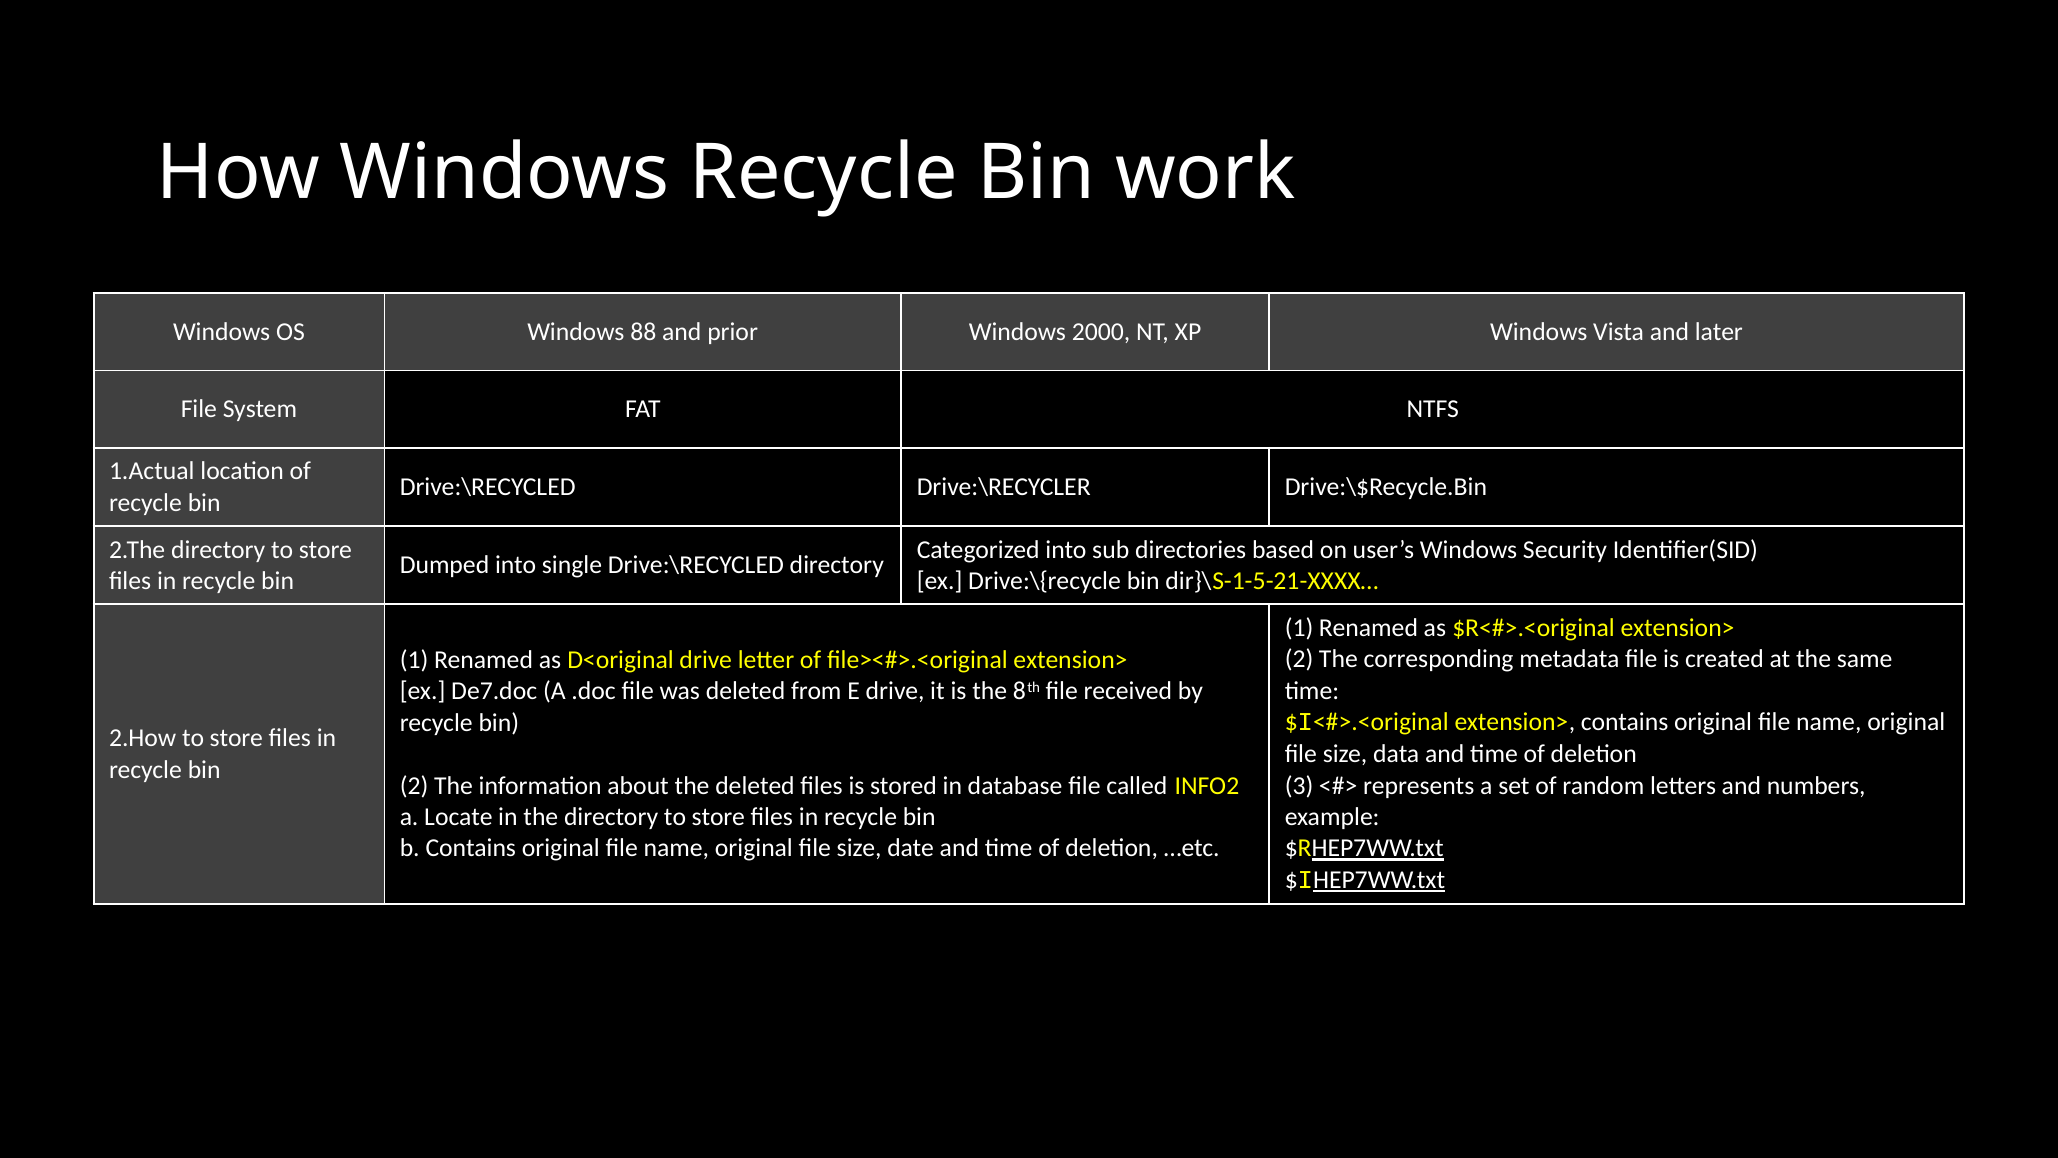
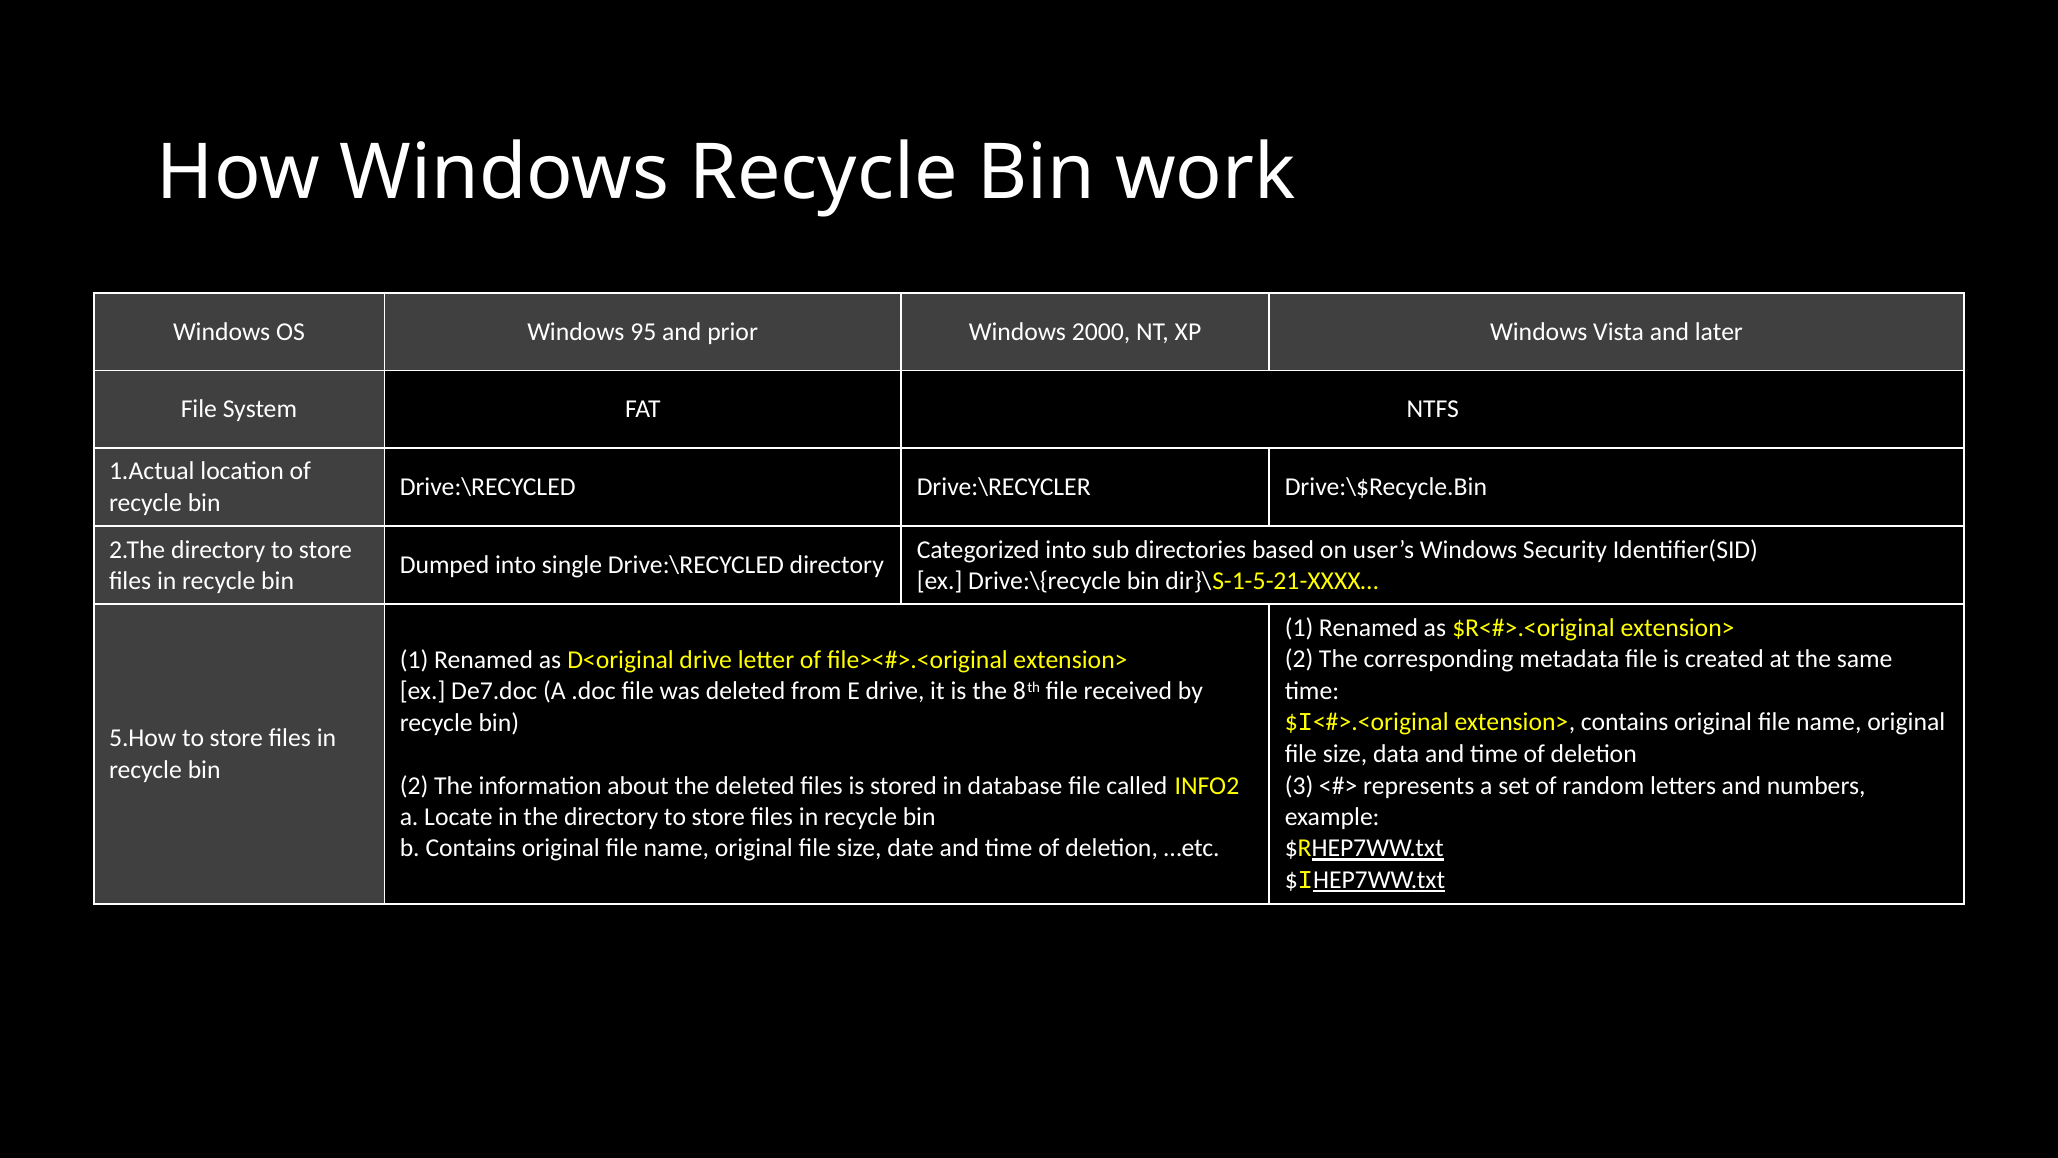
88: 88 -> 95
2.How: 2.How -> 5.How
